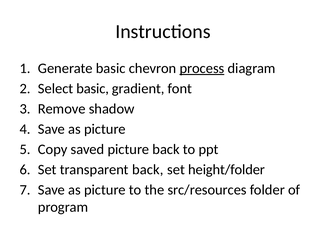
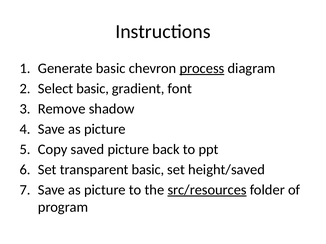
transparent back: back -> basic
height/folder: height/folder -> height/saved
src/resources underline: none -> present
